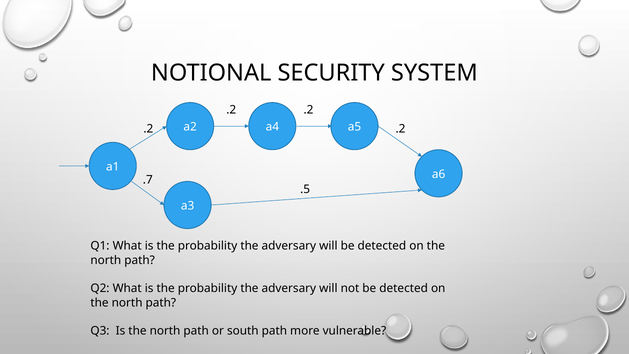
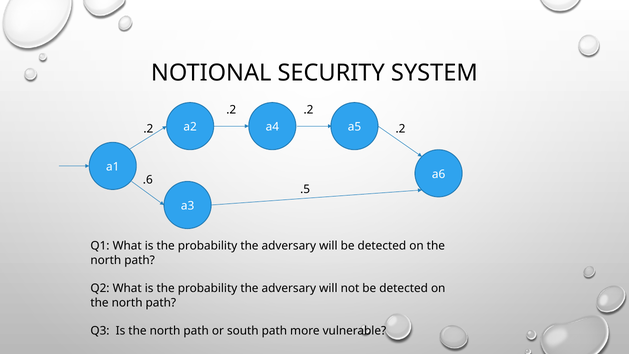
.7: .7 -> .6
